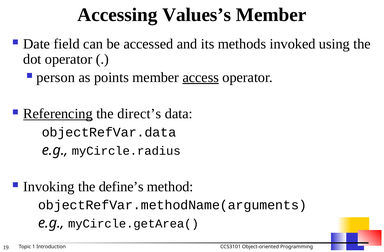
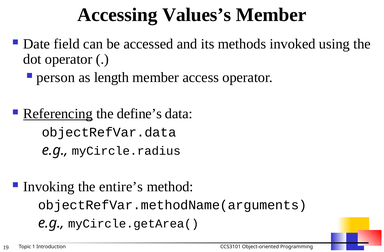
points: points -> length
access underline: present -> none
direct’s: direct’s -> define’s
define’s: define’s -> entire’s
